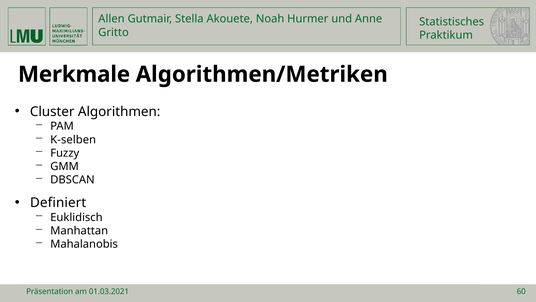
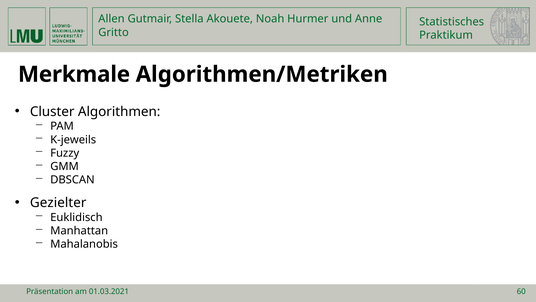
K-selben: K-selben -> K-jeweils
Definiert: Definiert -> Gezielter
